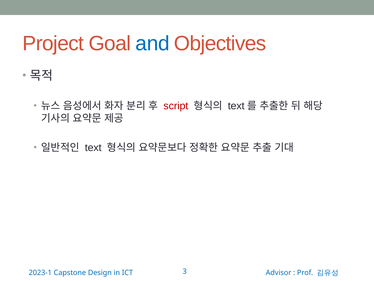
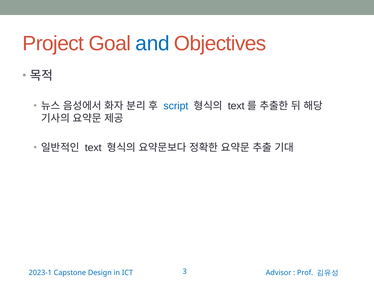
script colour: red -> blue
